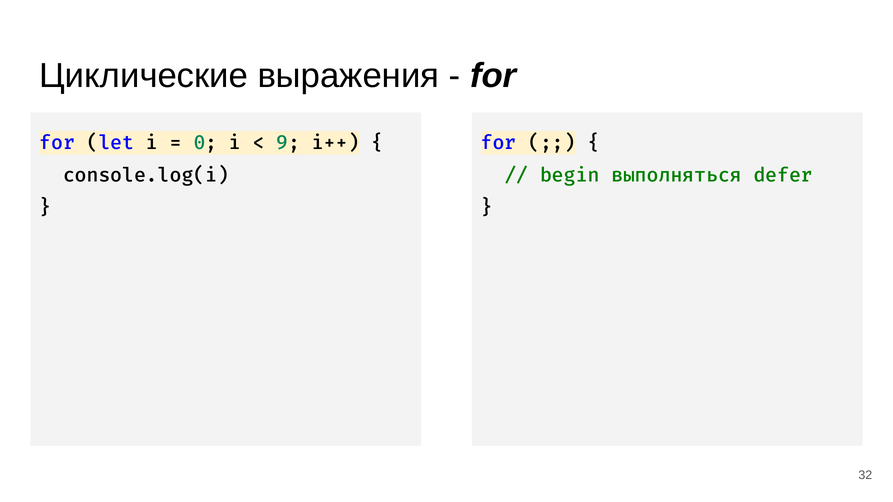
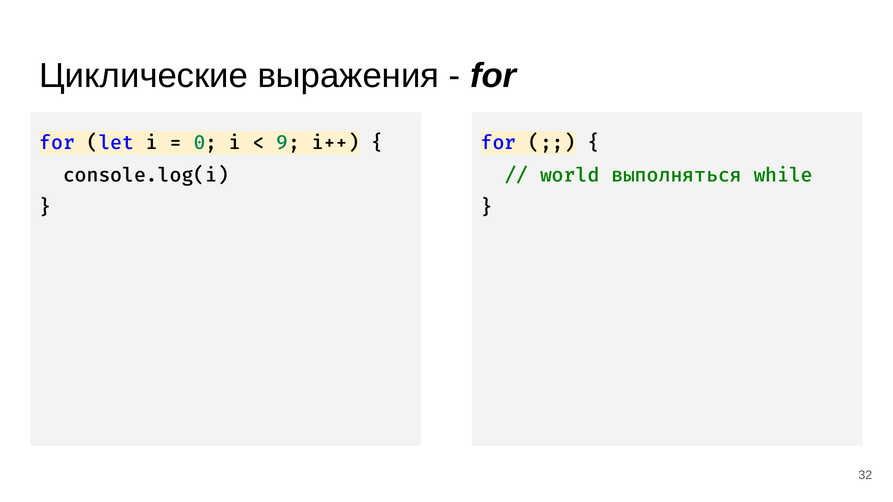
begin: begin -> world
defer: defer -> while
